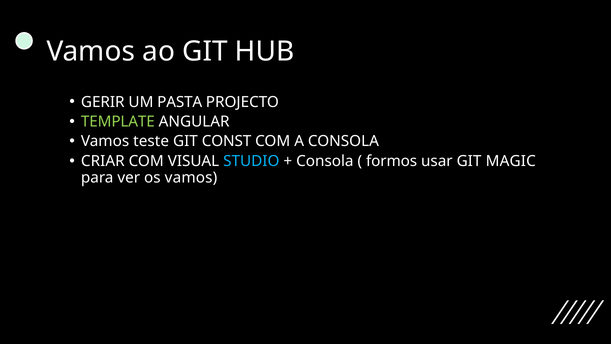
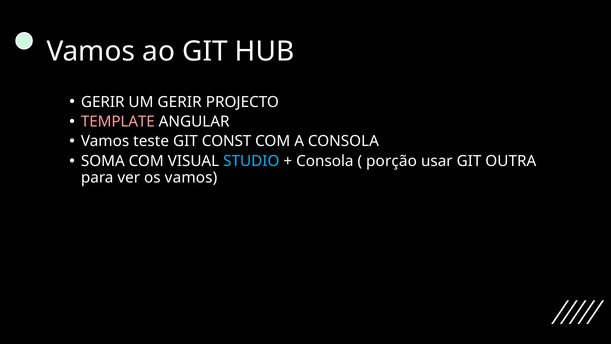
UM PASTA: PASTA -> GERIR
TEMPLATE colour: light green -> pink
CRIAR: CRIAR -> SOMA
formos: formos -> porção
MAGIC: MAGIC -> OUTRA
